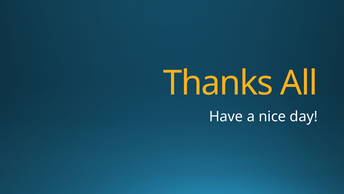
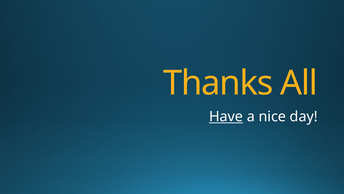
Have underline: none -> present
